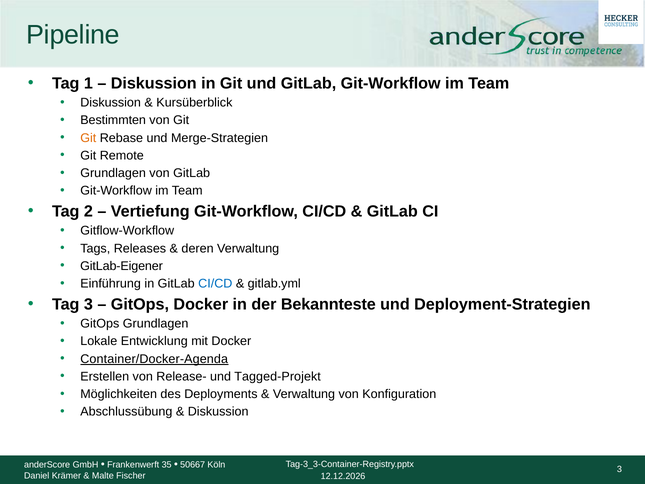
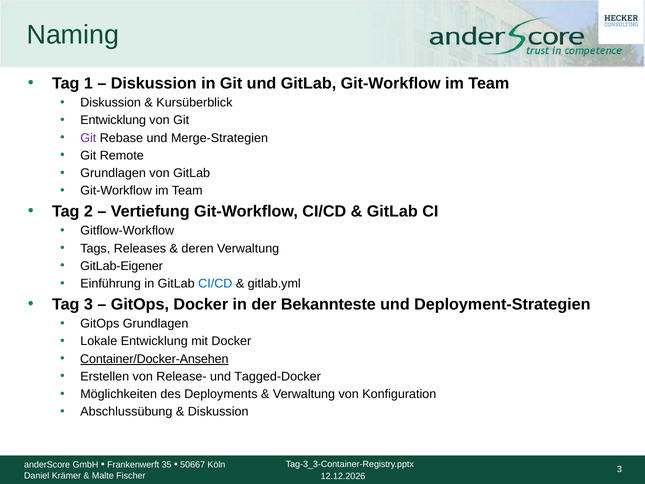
Pipeline: Pipeline -> Naming
Bestimmten at (113, 120): Bestimmten -> Entwicklung
Git at (88, 138) colour: orange -> purple
Container/Docker-Agenda: Container/Docker-Agenda -> Container/Docker-Ansehen
Tagged-Projekt: Tagged-Projekt -> Tagged-Docker
